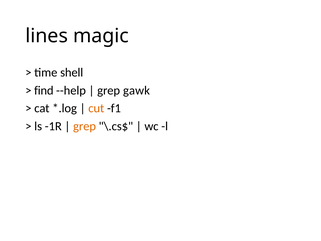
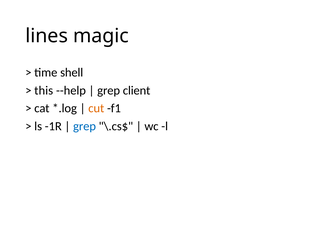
find: find -> this
gawk: gawk -> client
grep at (85, 126) colour: orange -> blue
